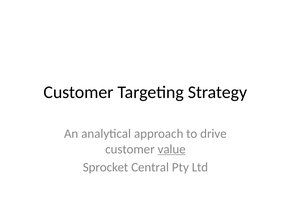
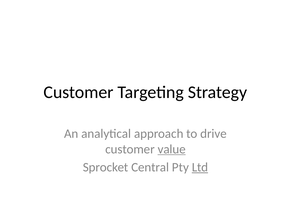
Ltd underline: none -> present
